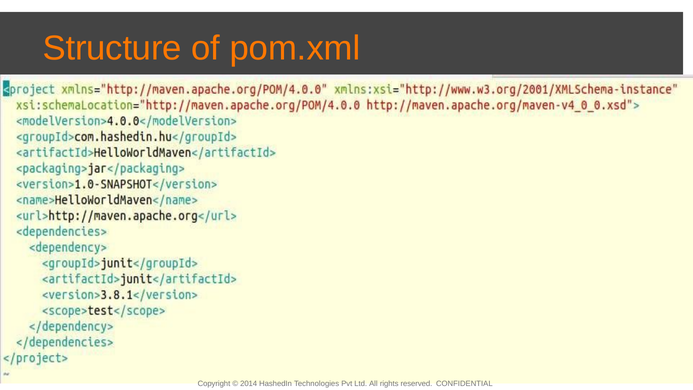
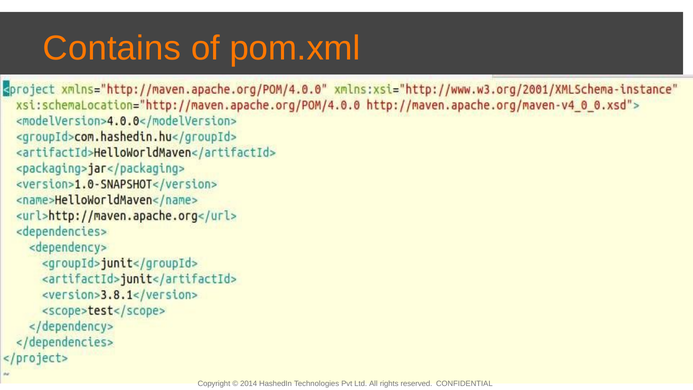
Structure: Structure -> Contains
